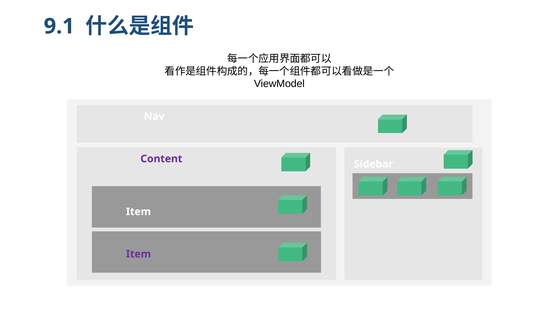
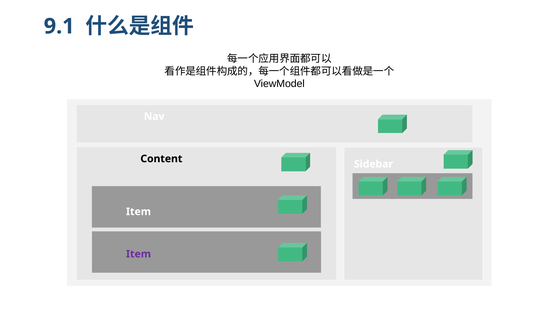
Content colour: purple -> black
